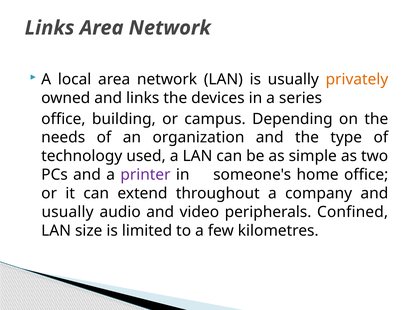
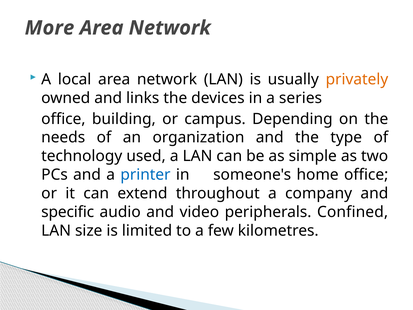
Links at (50, 28): Links -> More
printer colour: purple -> blue
usually at (68, 212): usually -> specific
